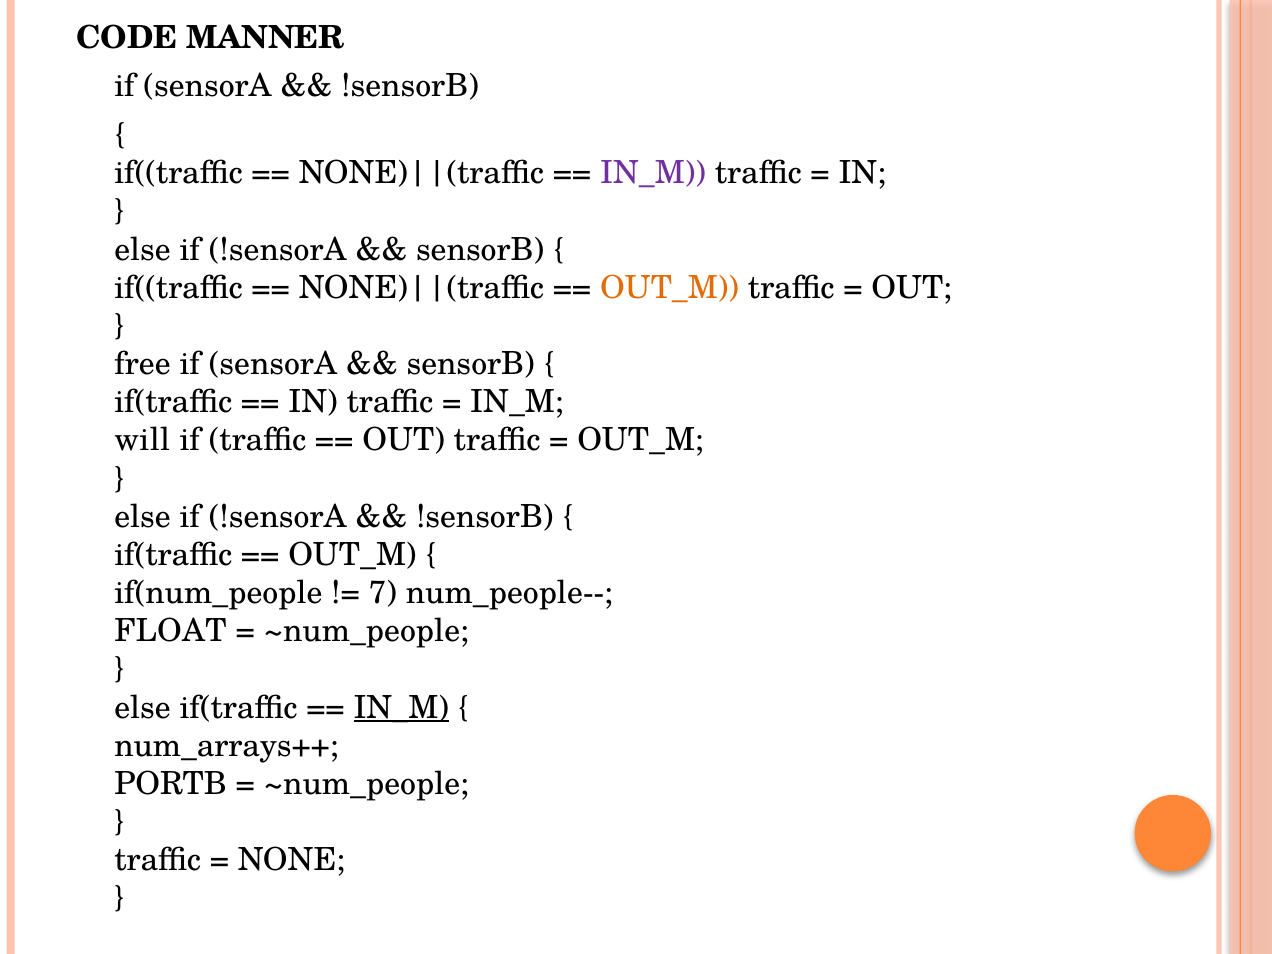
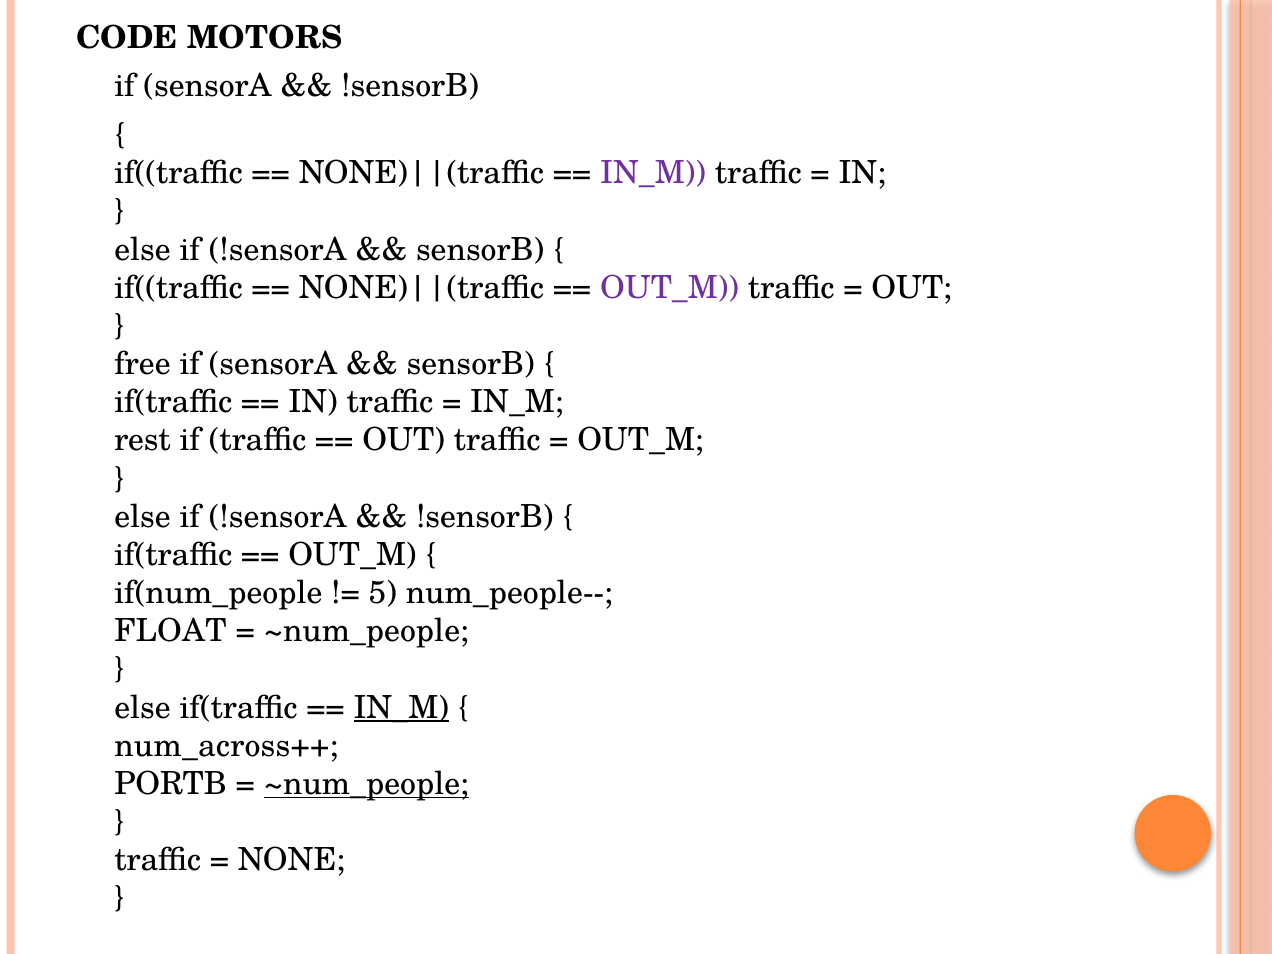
MANNER: MANNER -> MOTORS
OUT_M at (670, 288) colour: orange -> purple
will: will -> rest
7: 7 -> 5
num_arrays++: num_arrays++ -> num_across++
~num_people at (366, 784) underline: none -> present
